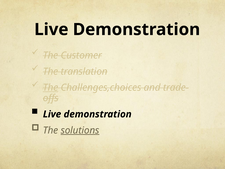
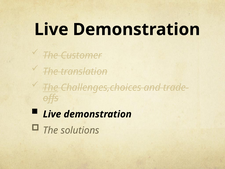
solutions underline: present -> none
